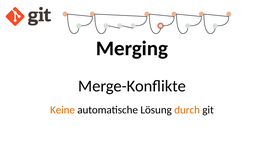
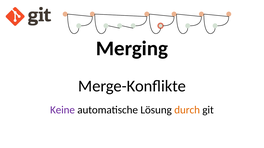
Keine colour: orange -> purple
